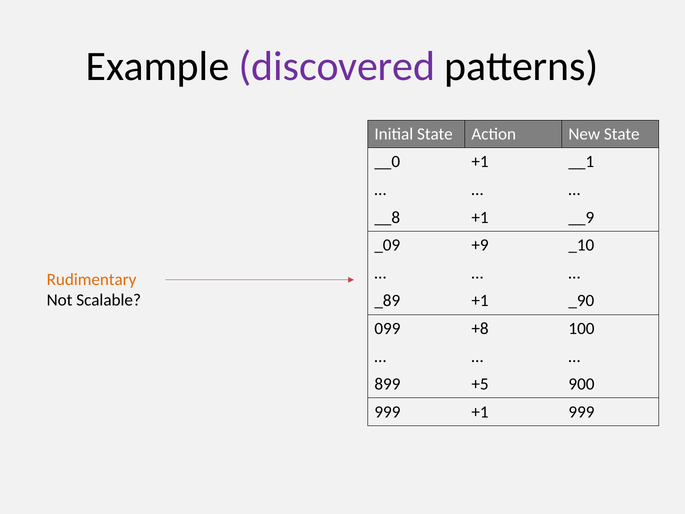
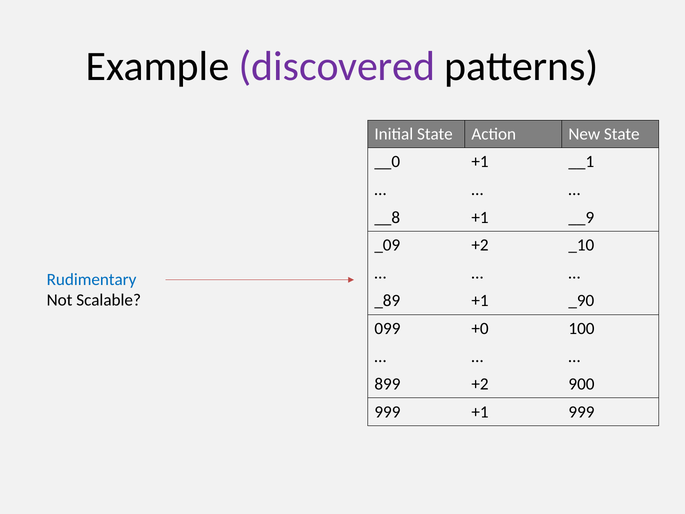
+9 at (480, 245): +9 -> +2
Rudimentary colour: orange -> blue
+8: +8 -> +0
899 +5: +5 -> +2
